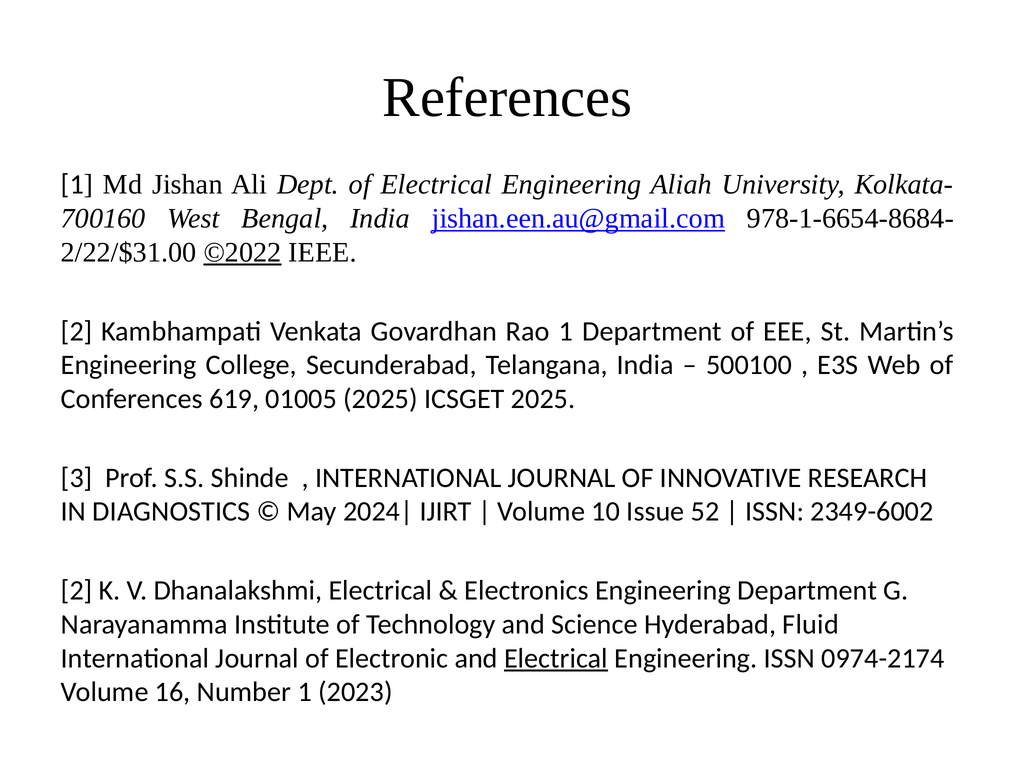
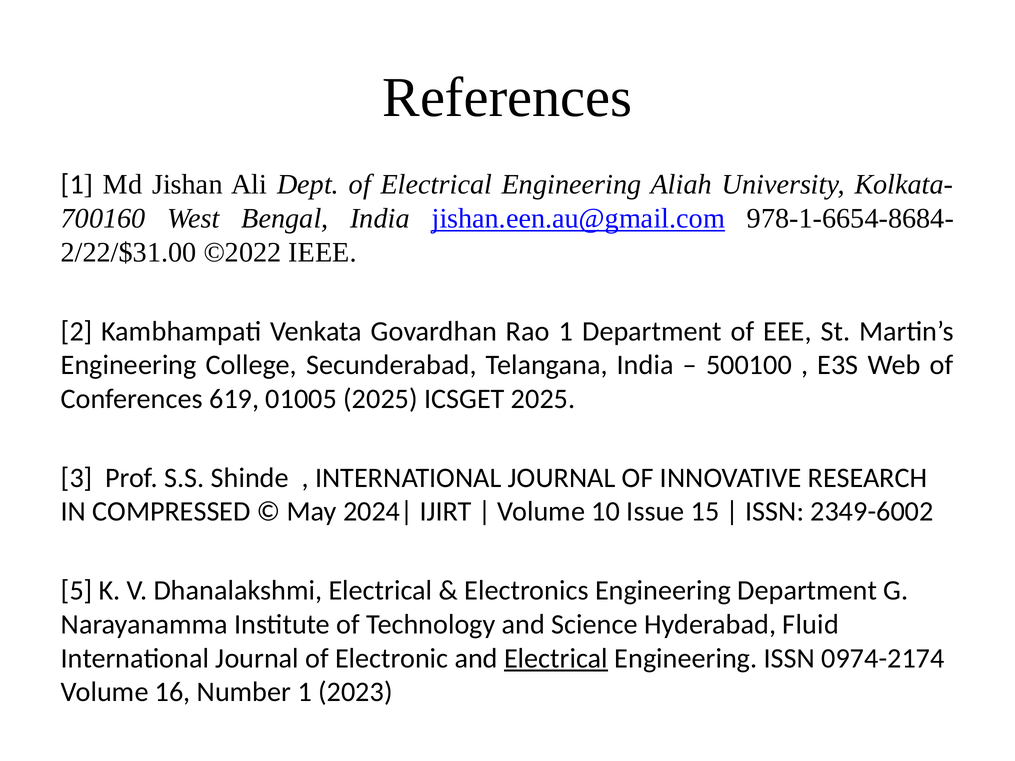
©2022 underline: present -> none
DIAGNOSTICS: DIAGNOSTICS -> COMPRESSED
52: 52 -> 15
2 at (77, 591): 2 -> 5
